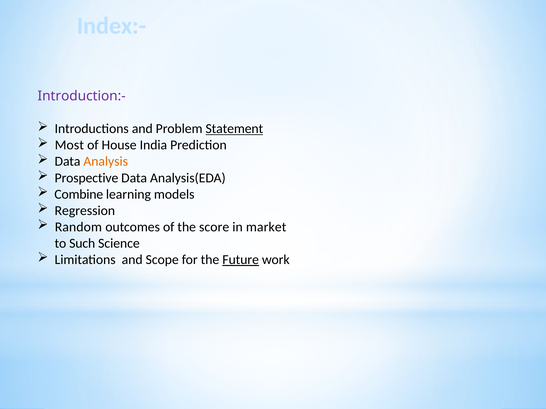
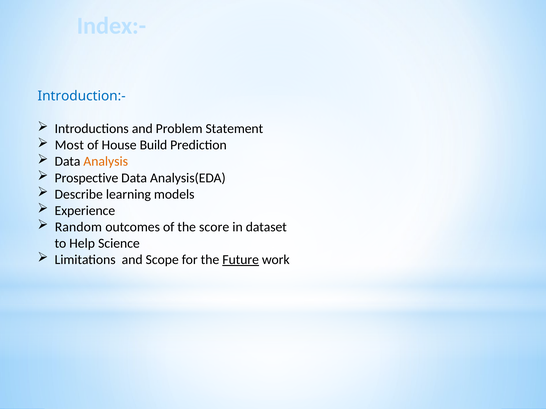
Introduction:- colour: purple -> blue
Statement underline: present -> none
India: India -> Build
Combine: Combine -> Describe
Regression: Regression -> Experience
market: market -> dataset
Such: Such -> Help
